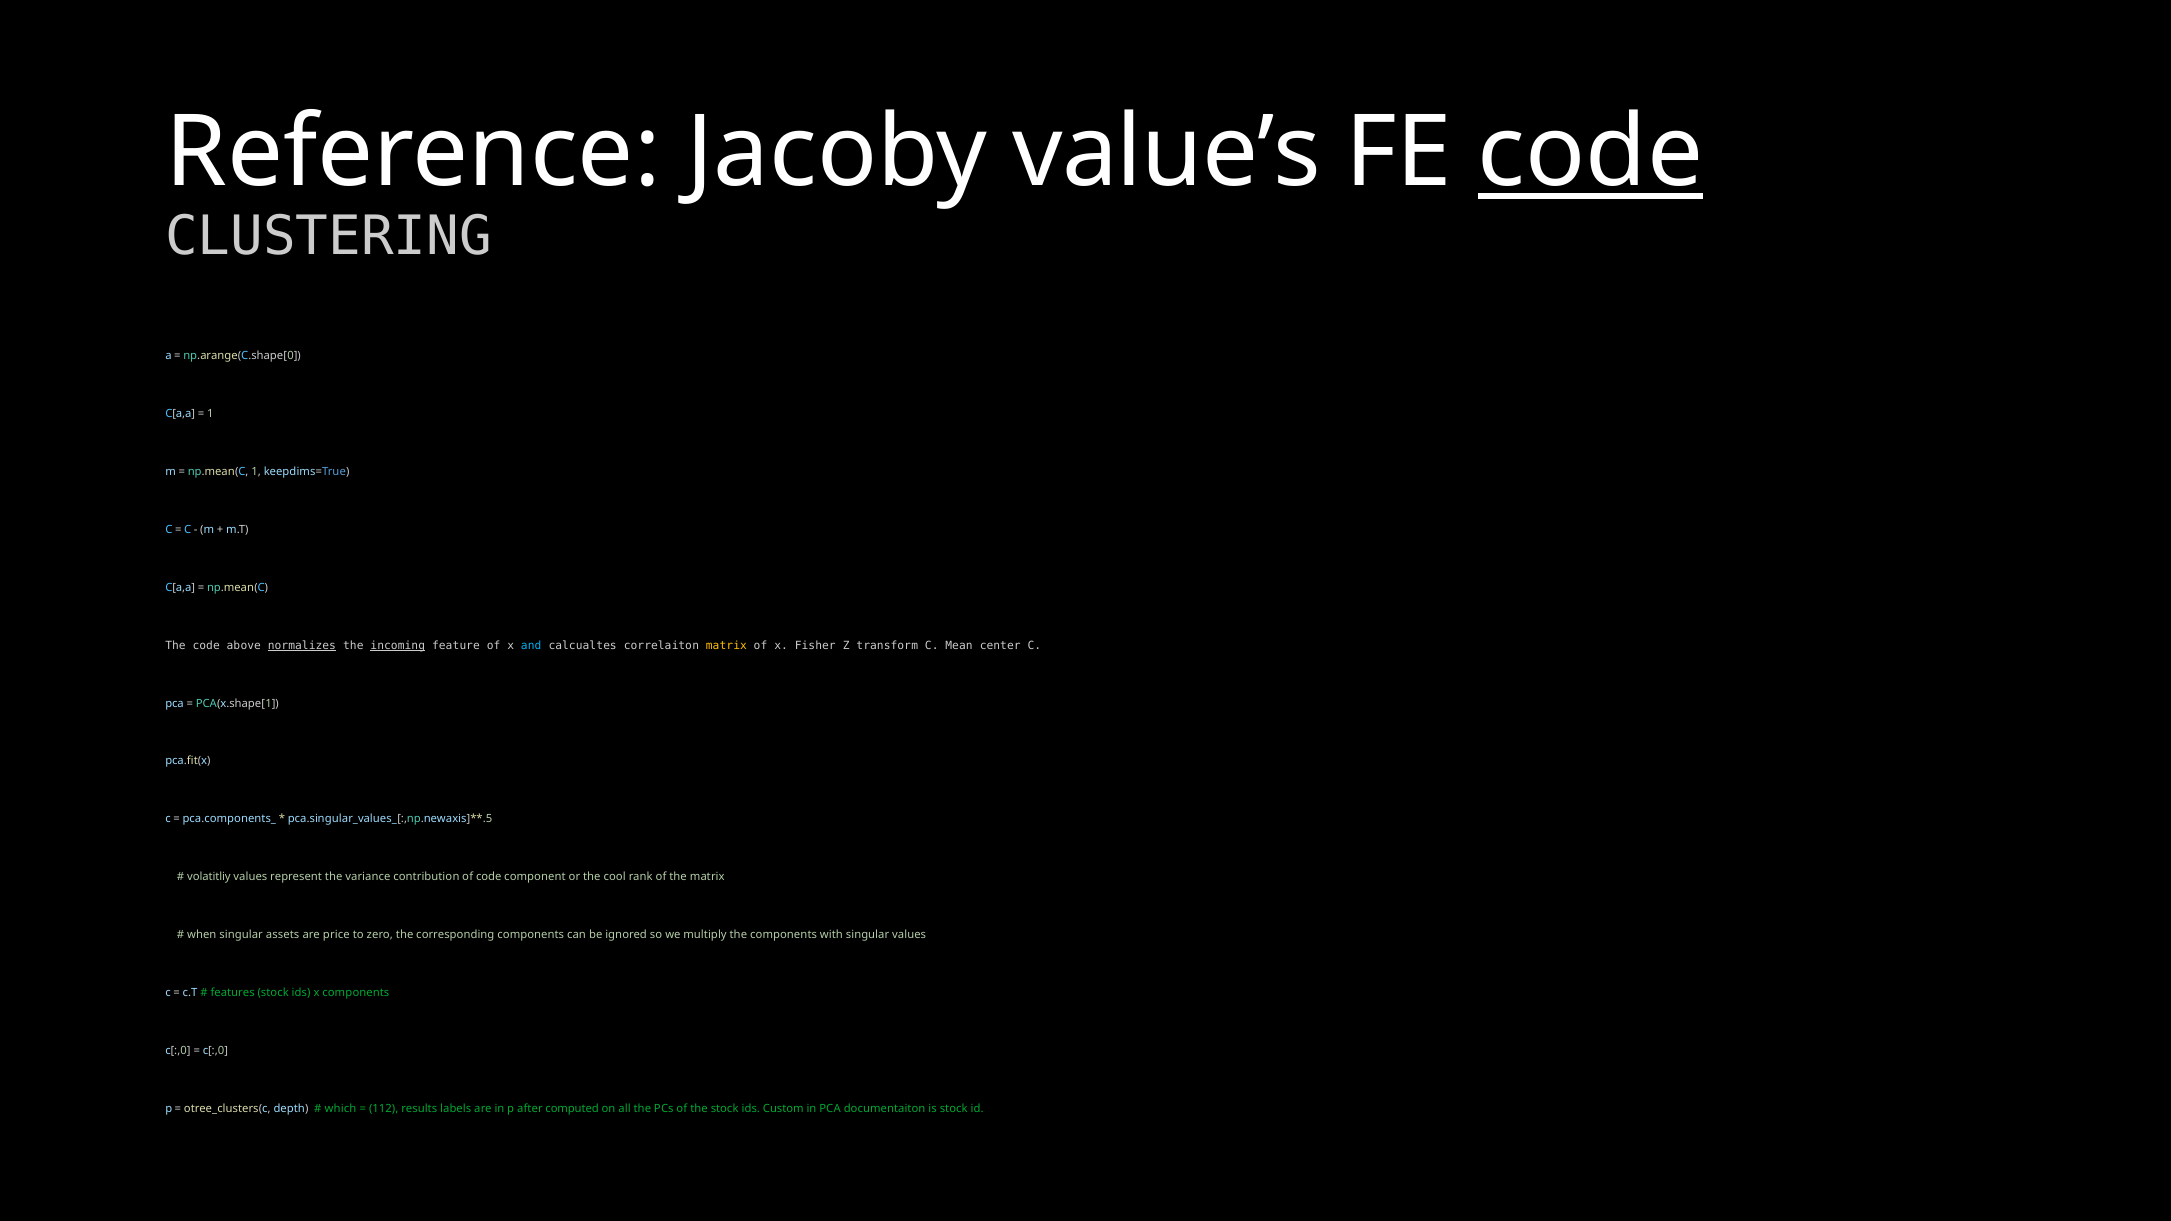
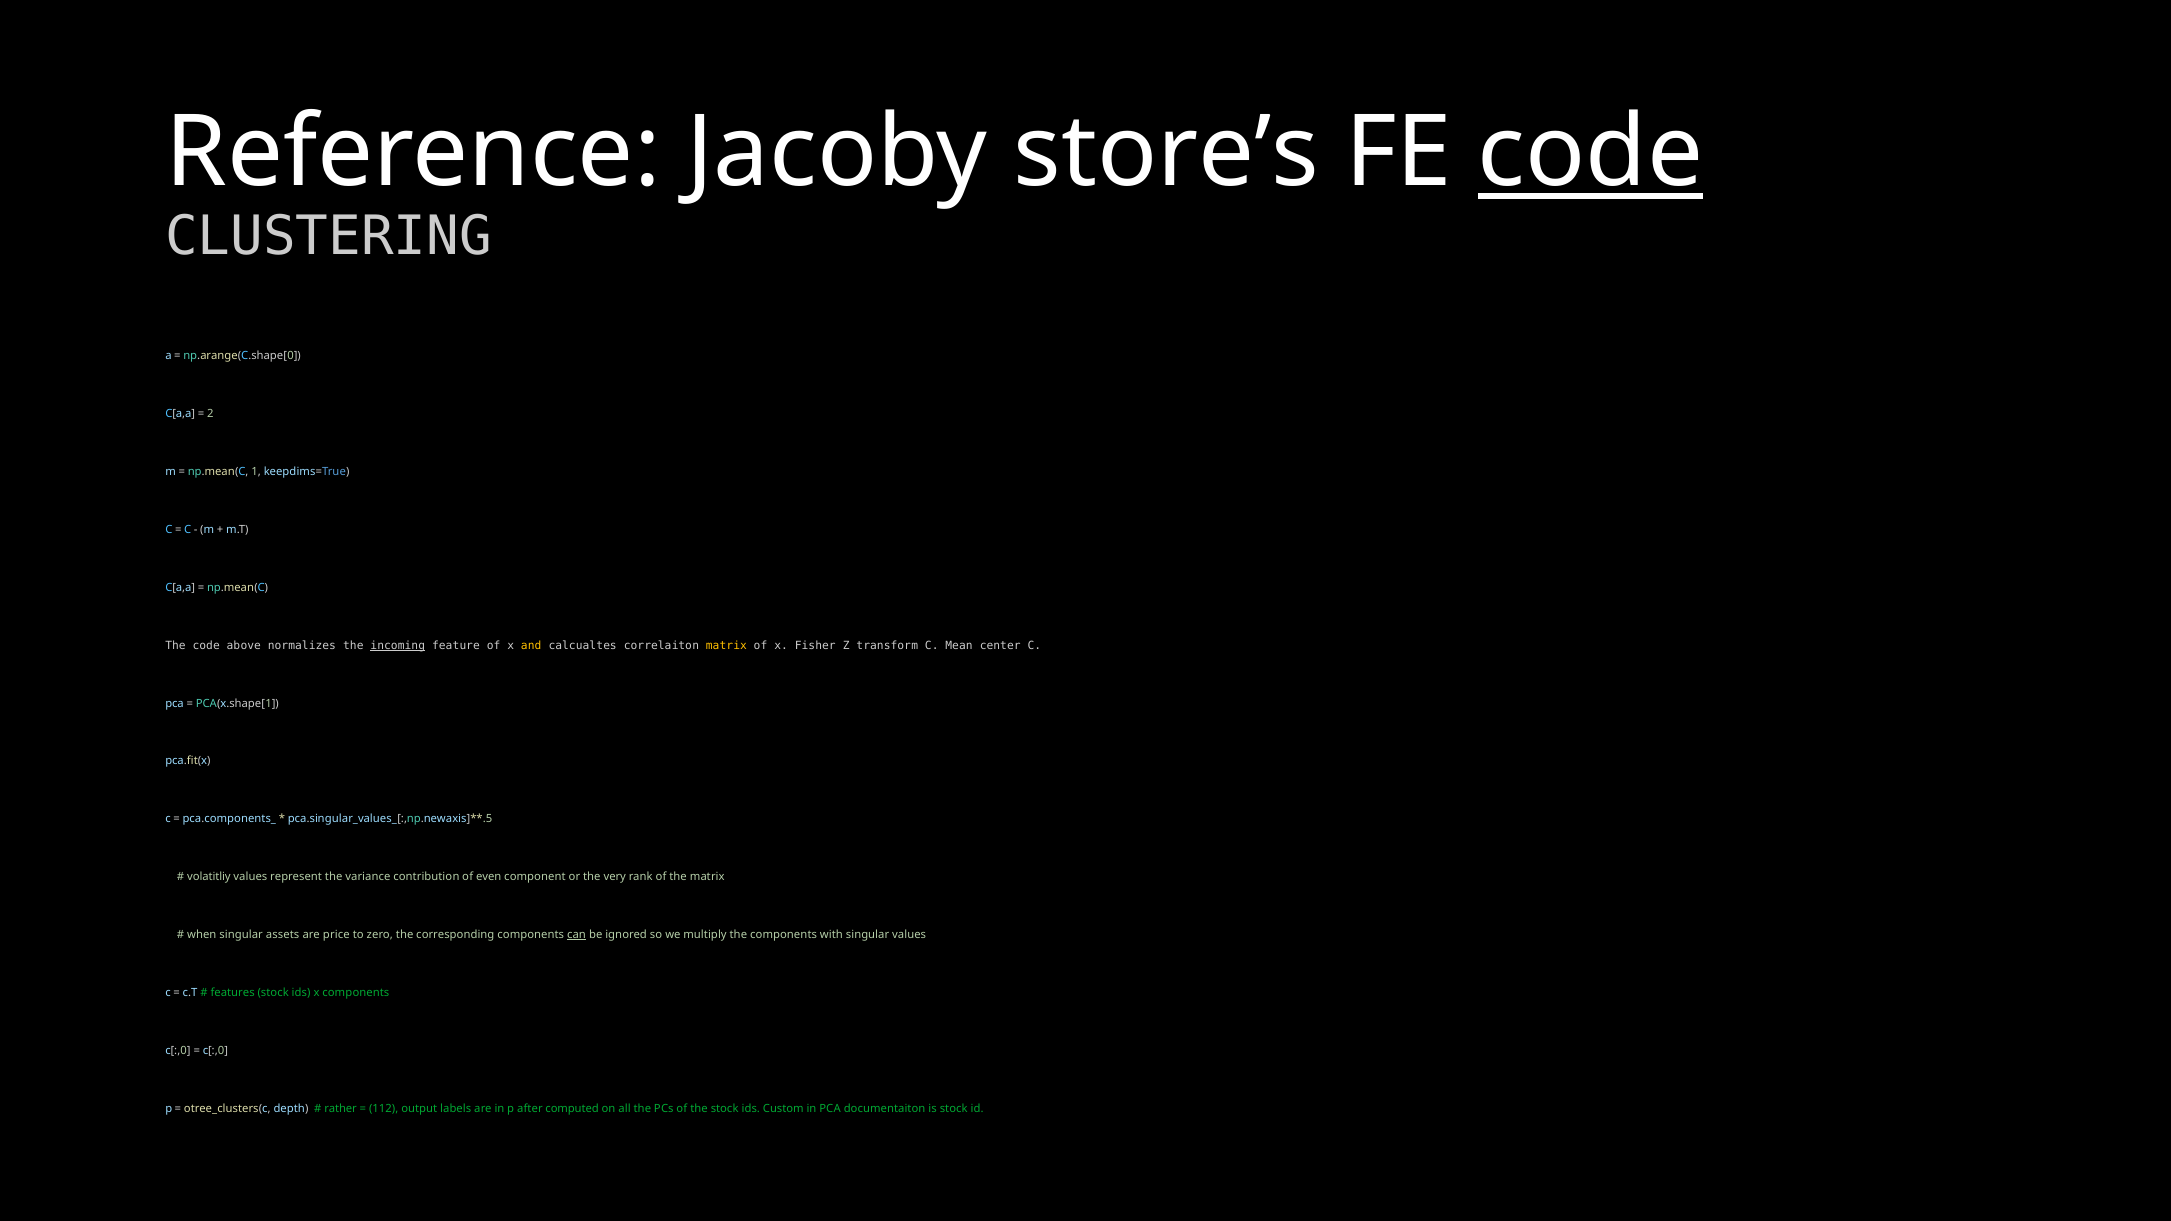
value’s: value’s -> store’s
1 at (210, 414): 1 -> 2
normalizes underline: present -> none
and colour: light blue -> yellow
of code: code -> even
cool: cool -> very
can underline: none -> present
which: which -> rather
results: results -> output
